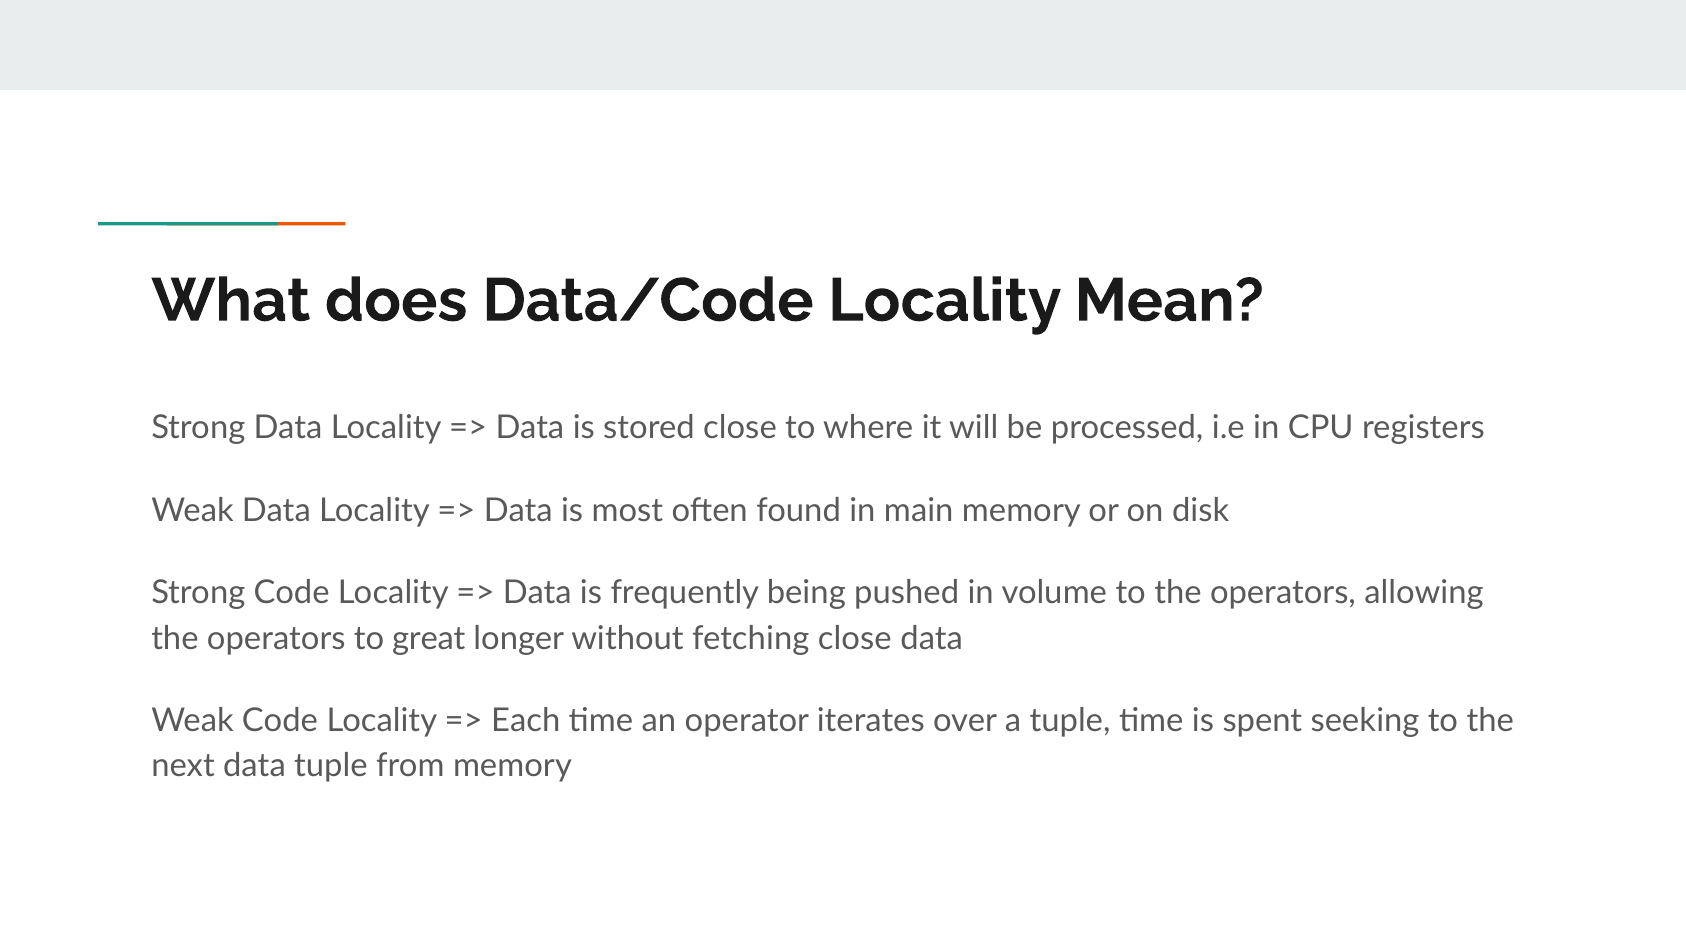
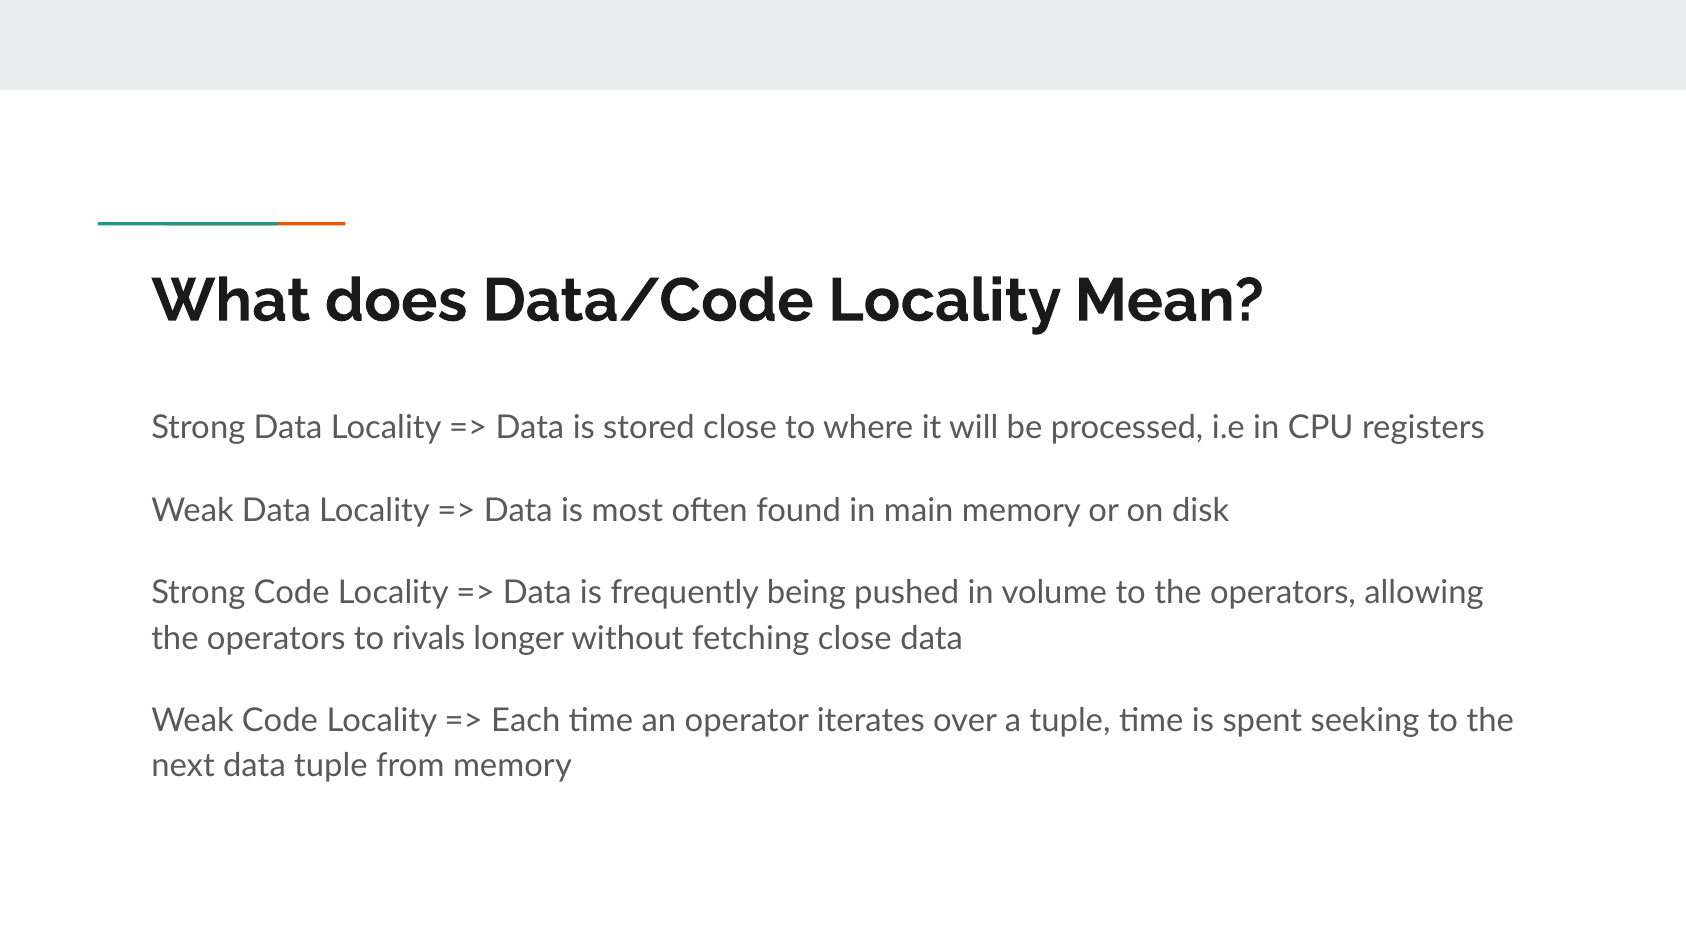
great: great -> rivals
